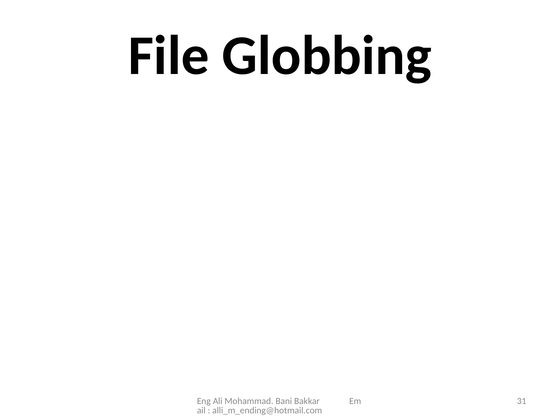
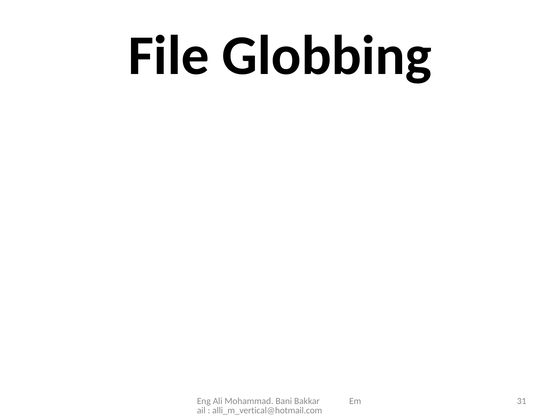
alli_m_ending@hotmail.com: alli_m_ending@hotmail.com -> alli_m_vertical@hotmail.com
